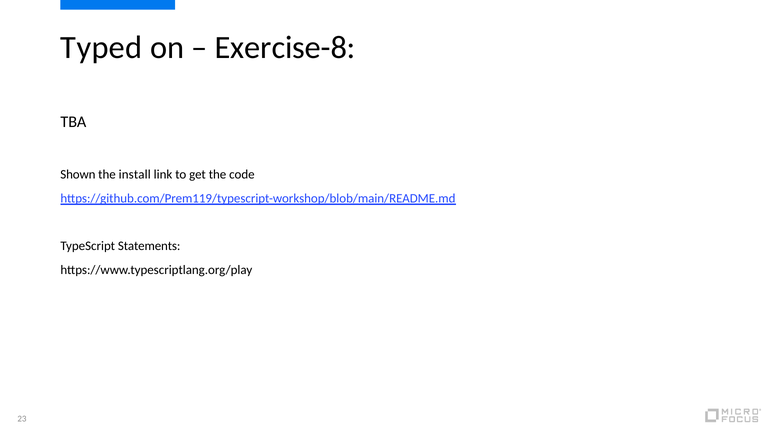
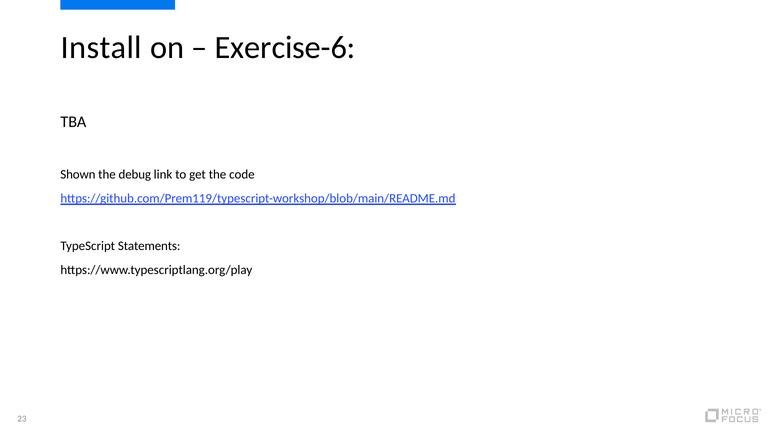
Typed: Typed -> Install
Exercise-8: Exercise-8 -> Exercise-6
install: install -> debug
